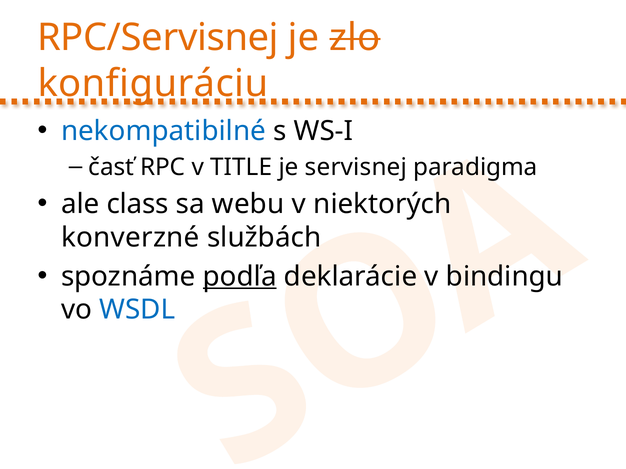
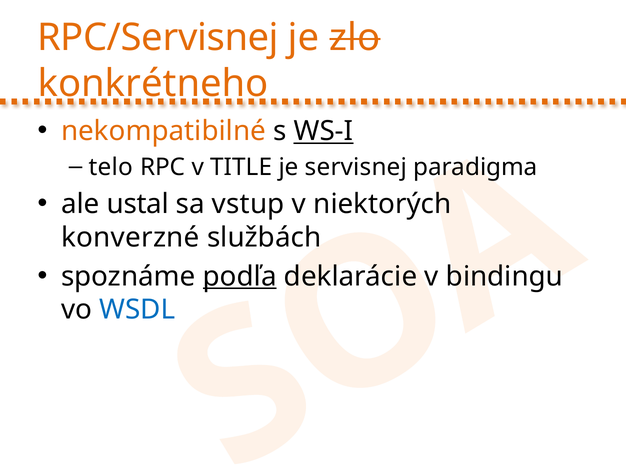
konfiguráciu: konfiguráciu -> konkrétneho
nekompatibilné colour: blue -> orange
WS-I underline: none -> present
časť: časť -> telo
class: class -> ustal
webu: webu -> vstup
